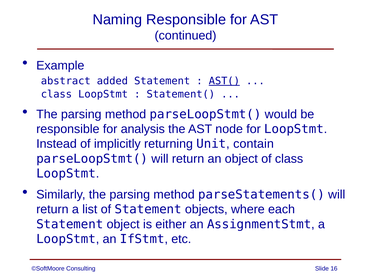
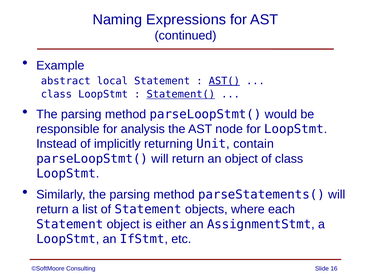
Naming Responsible: Responsible -> Expressions
added: added -> local
Statement( underline: none -> present
